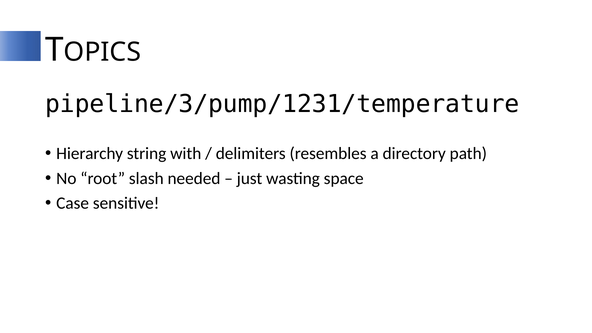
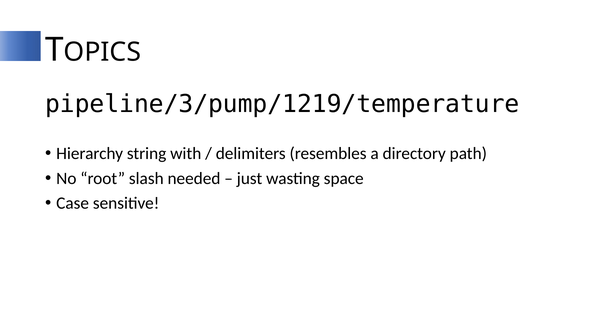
pipeline/3/pump/1231/temperature: pipeline/3/pump/1231/temperature -> pipeline/3/pump/1219/temperature
